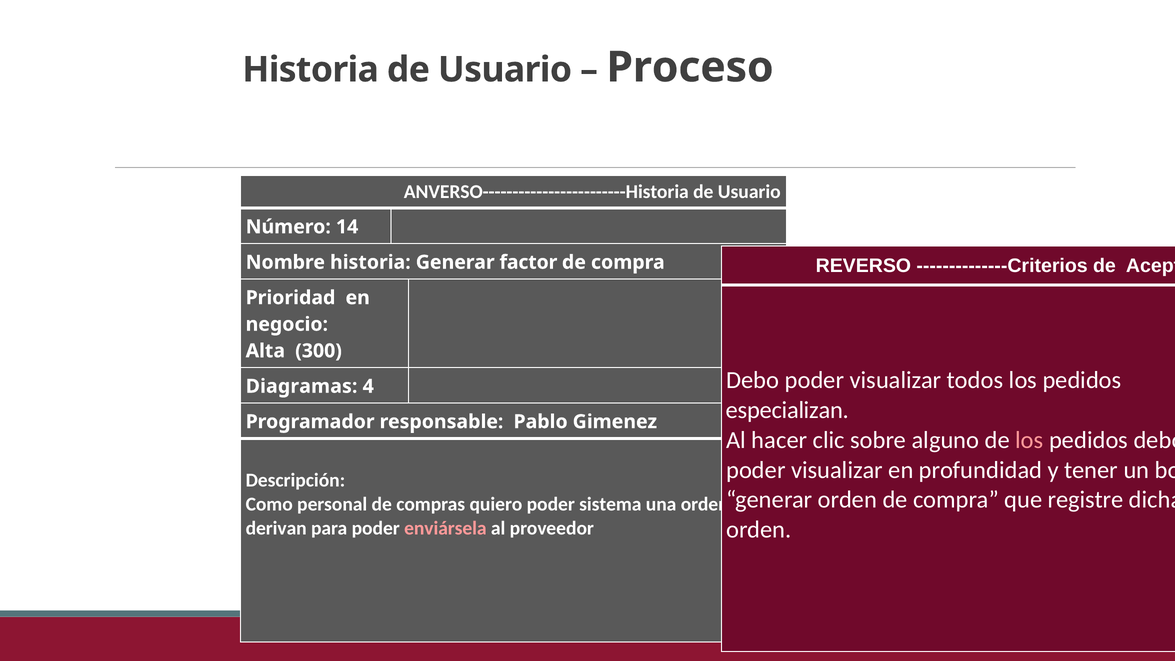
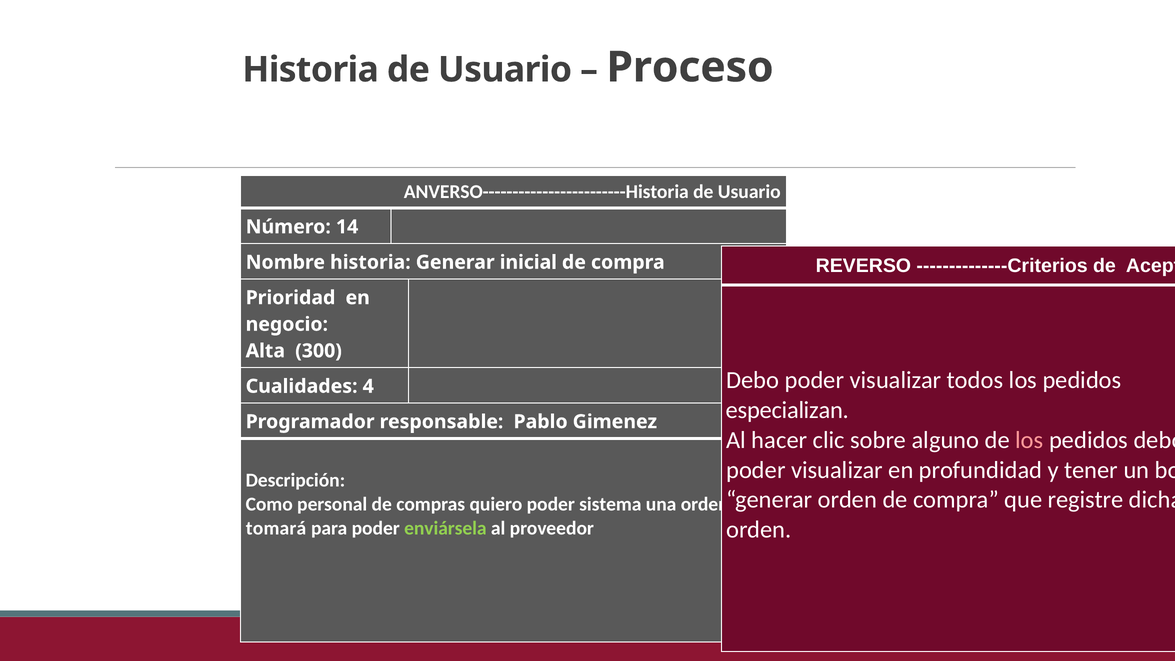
factor: factor -> inicial
Diagramas: Diagramas -> Cualidades
derivan: derivan -> tomará
enviársela colour: pink -> light green
